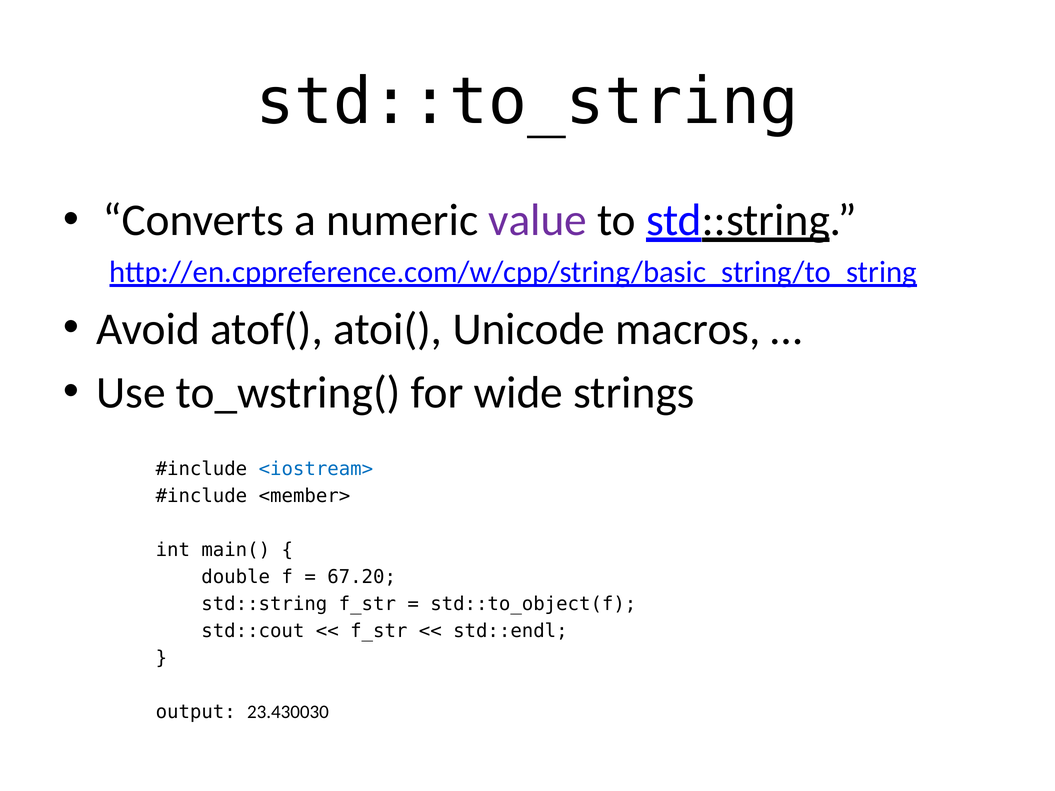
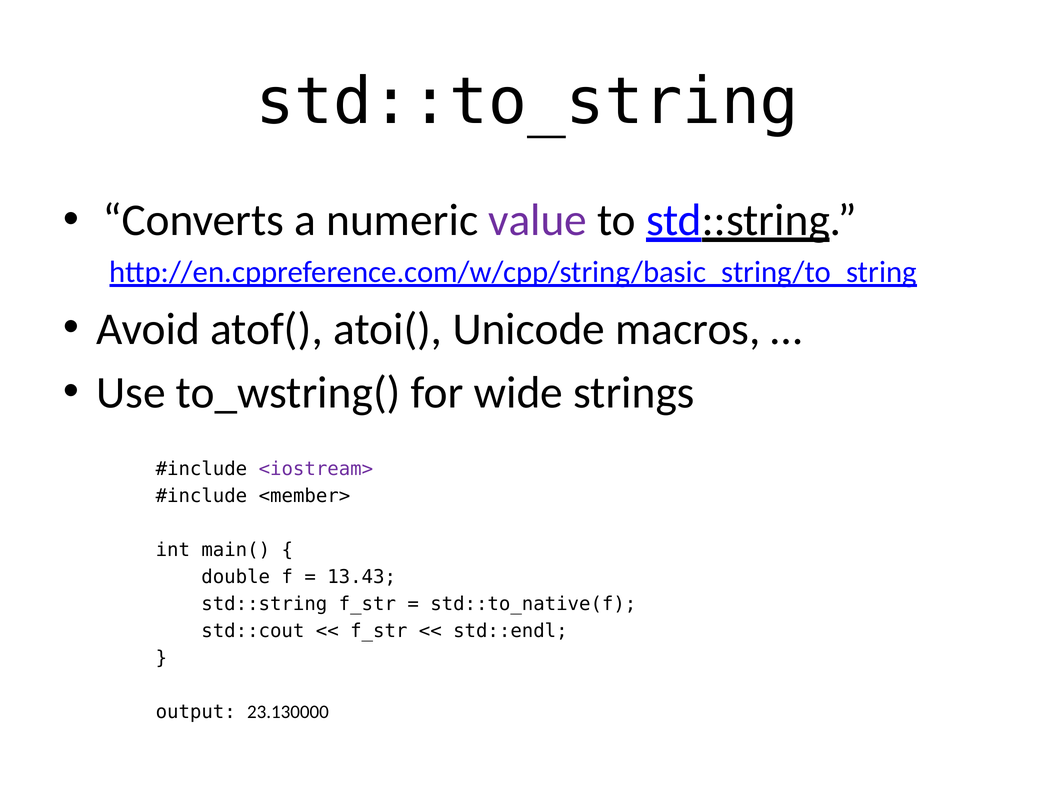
<iostream> colour: blue -> purple
67.20: 67.20 -> 13.43
std::to_object(f: std::to_object(f -> std::to_native(f
23.430030: 23.430030 -> 23.130000
